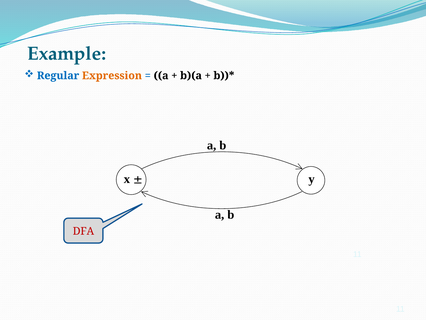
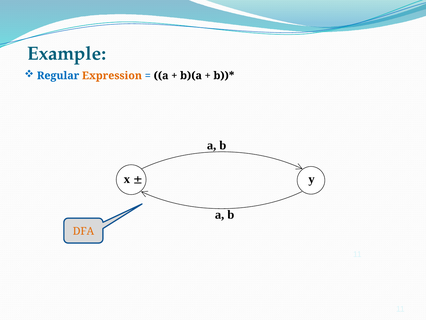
DFA colour: red -> orange
